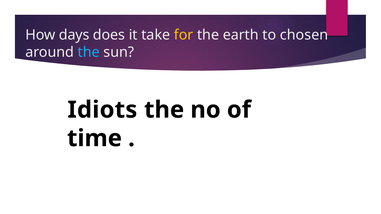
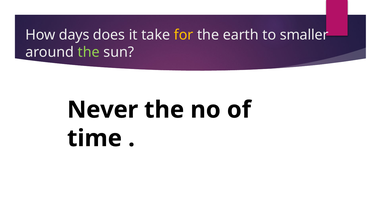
chosen: chosen -> smaller
the at (89, 52) colour: light blue -> light green
Idiots: Idiots -> Never
